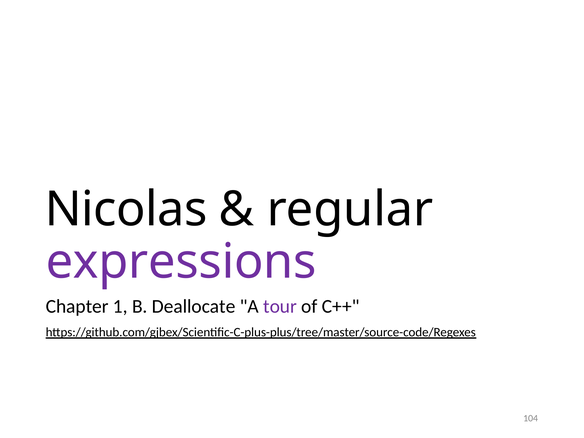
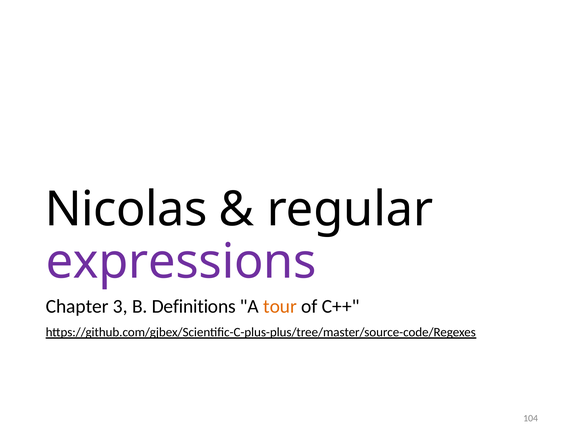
1: 1 -> 3
Deallocate: Deallocate -> Definitions
tour colour: purple -> orange
